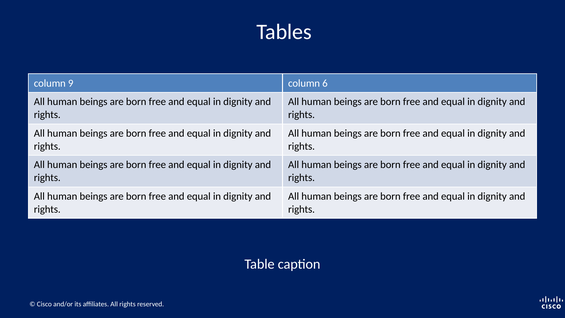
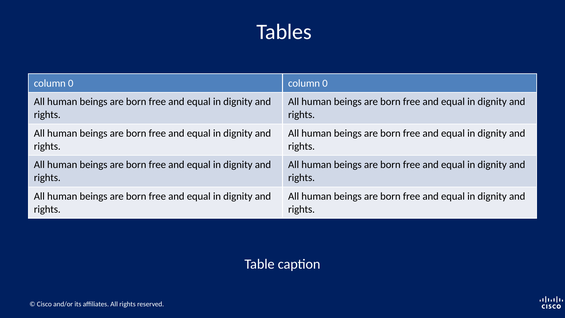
9 at (71, 83): 9 -> 0
6 at (325, 83): 6 -> 0
